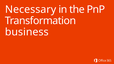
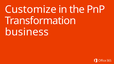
Necessary: Necessary -> Customize
